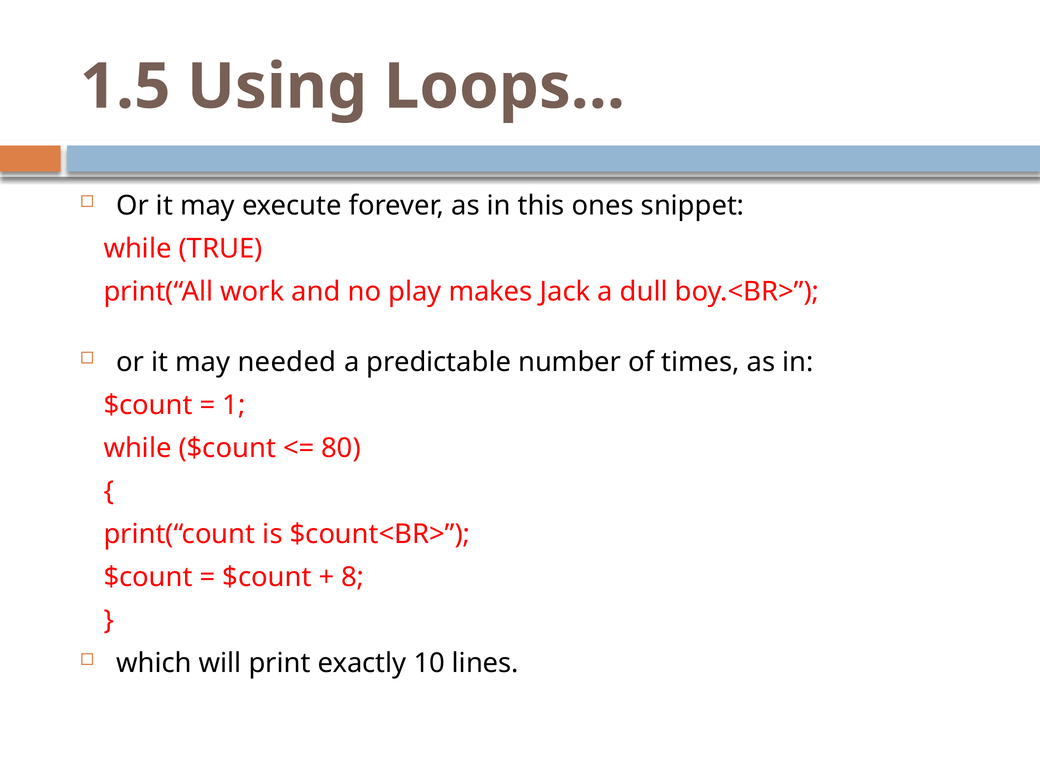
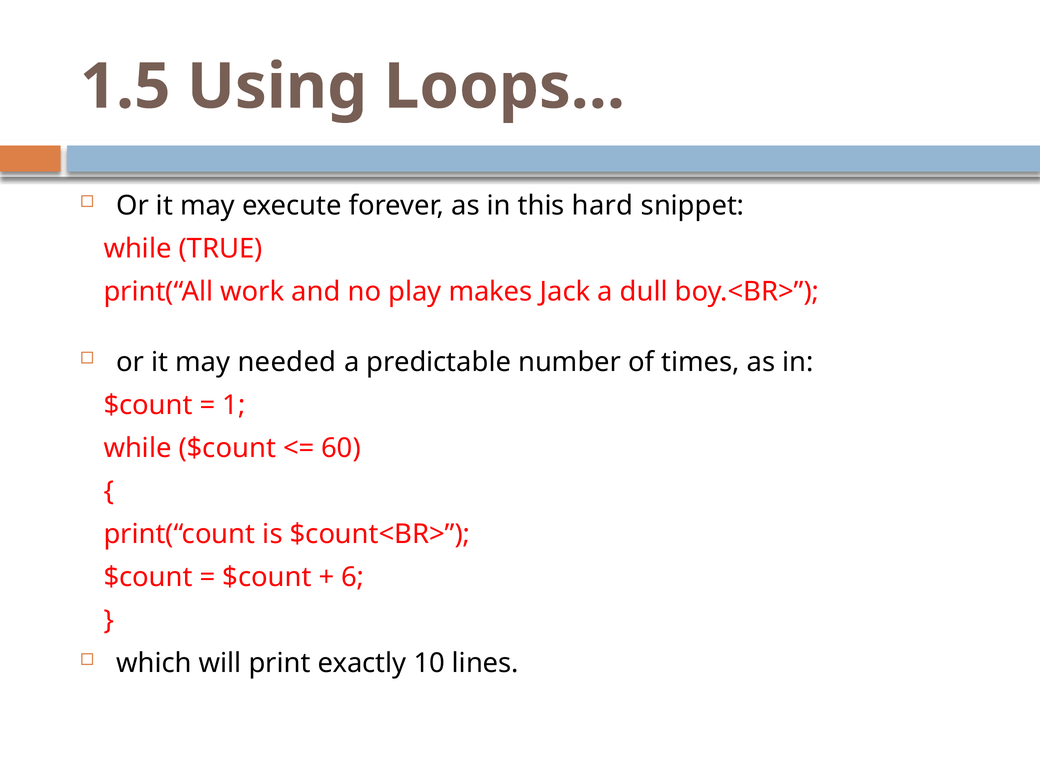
ones: ones -> hard
80: 80 -> 60
8: 8 -> 6
